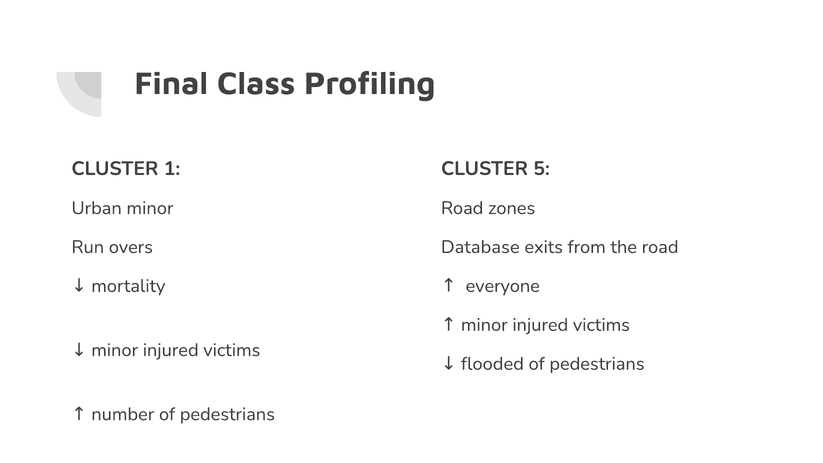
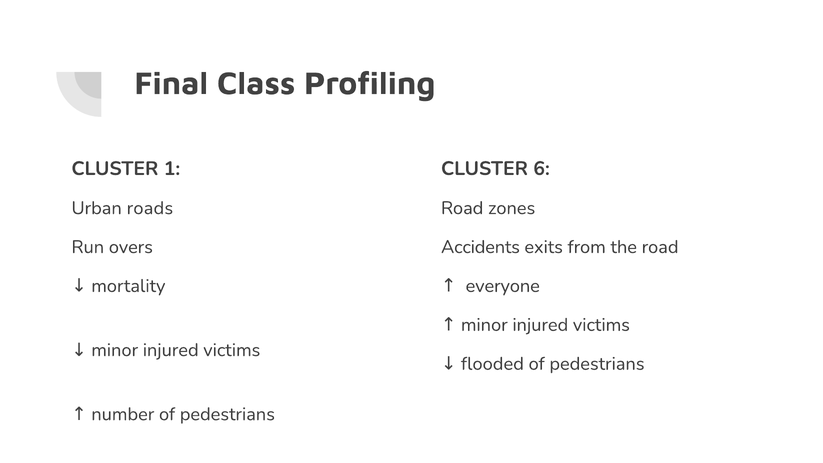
5: 5 -> 6
Urban minor: minor -> roads
Database: Database -> Accidents
